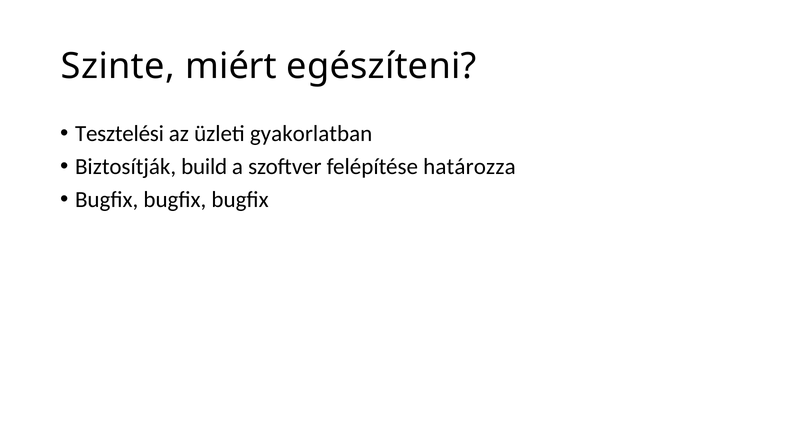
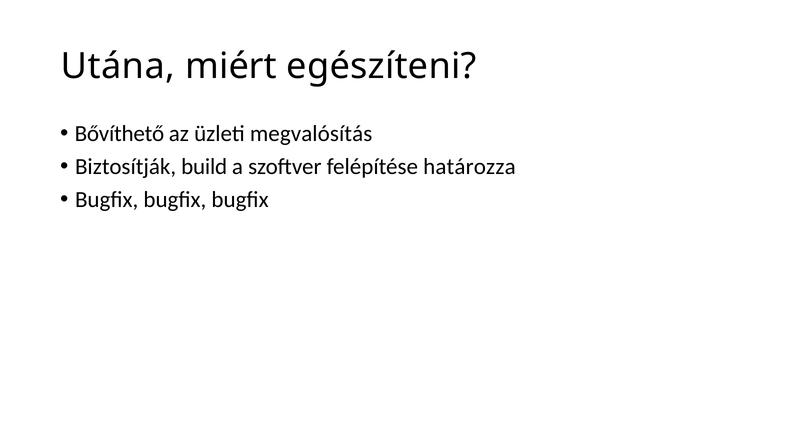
Szinte: Szinte -> Utána
Tesztelési: Tesztelési -> Bővíthető
gyakorlatban: gyakorlatban -> megvalósítás
